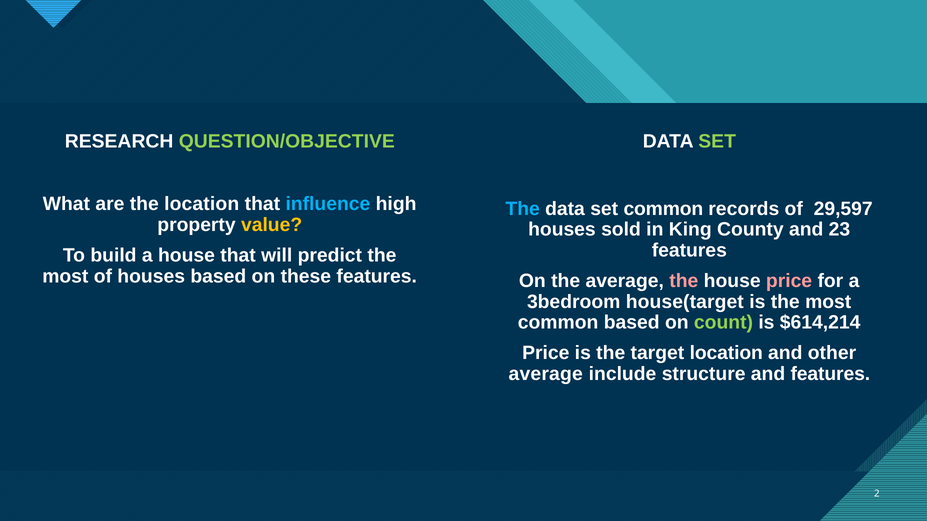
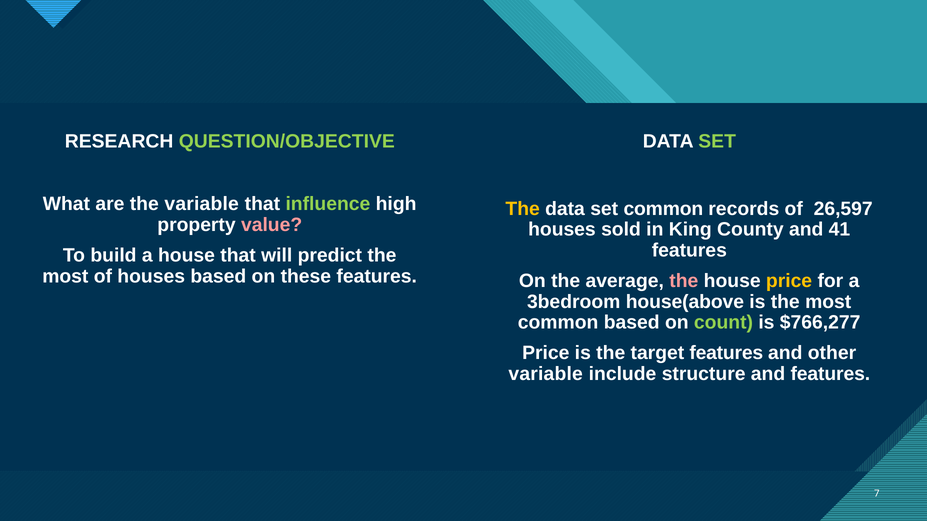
the location: location -> variable
influence colour: light blue -> light green
The at (523, 209) colour: light blue -> yellow
29,597: 29,597 -> 26,597
value colour: yellow -> pink
23: 23 -> 41
price at (789, 281) colour: pink -> yellow
house(target: house(target -> house(above
$614,214: $614,214 -> $766,277
target location: location -> features
average at (546, 374): average -> variable
2: 2 -> 7
